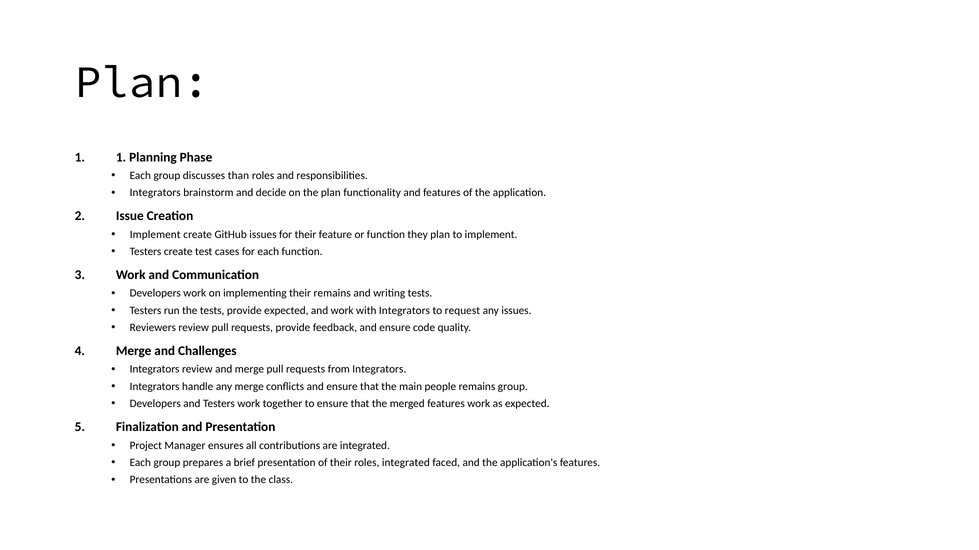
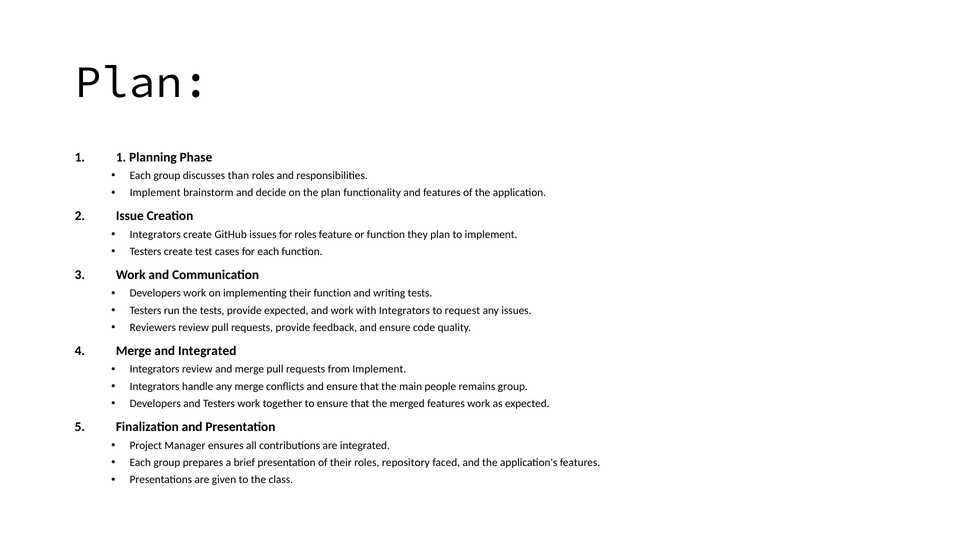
Integrators at (155, 193): Integrators -> Implement
Implement at (155, 235): Implement -> Integrators
for their: their -> roles
their remains: remains -> function
and Challenges: Challenges -> Integrated
from Integrators: Integrators -> Implement
roles integrated: integrated -> repository
